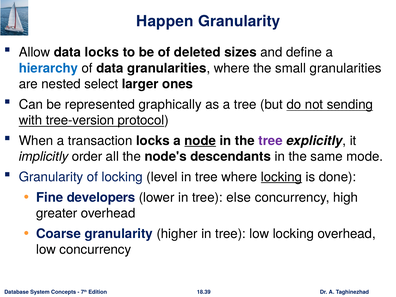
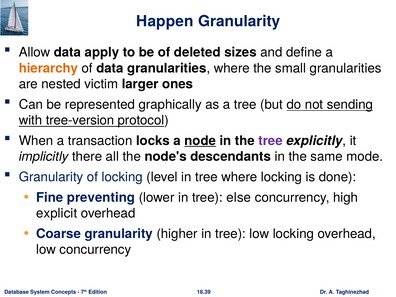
data locks: locks -> apply
hierarchy colour: blue -> orange
select: select -> victim
order: order -> there
locking at (281, 177) underline: present -> none
developers: developers -> preventing
greater: greater -> explicit
